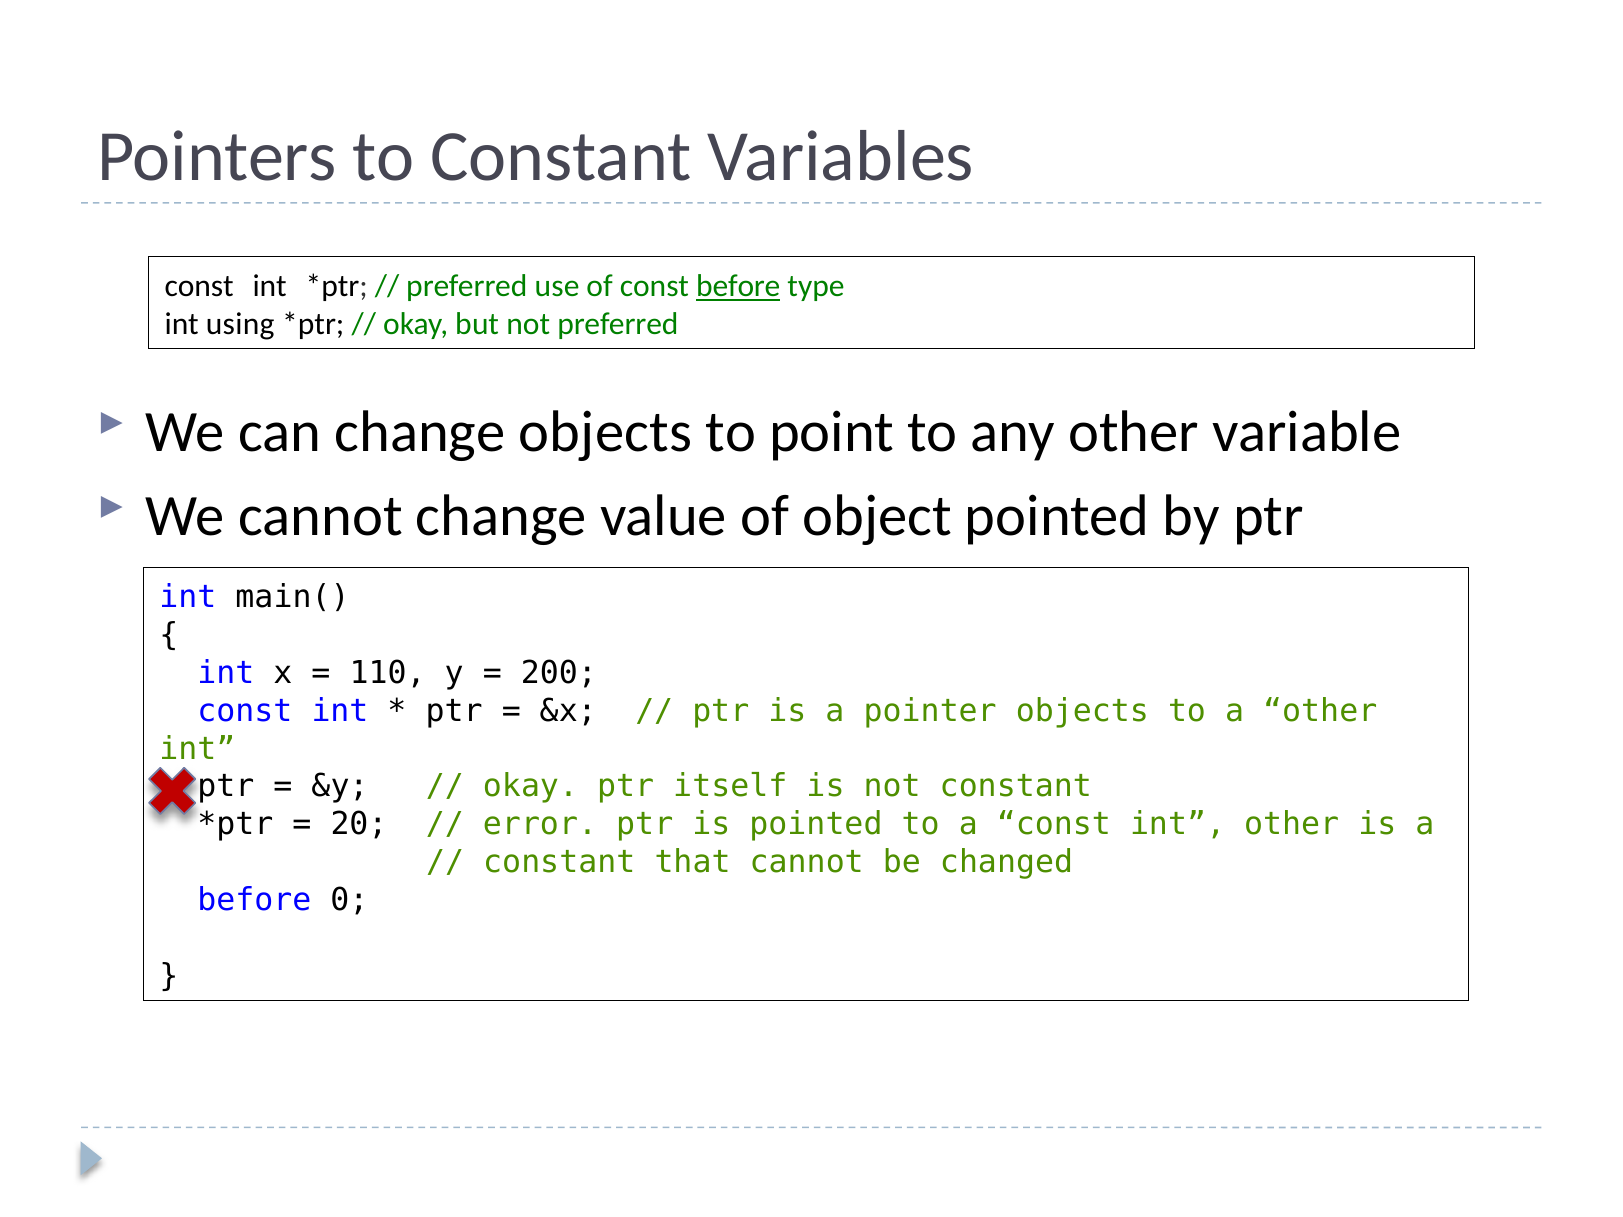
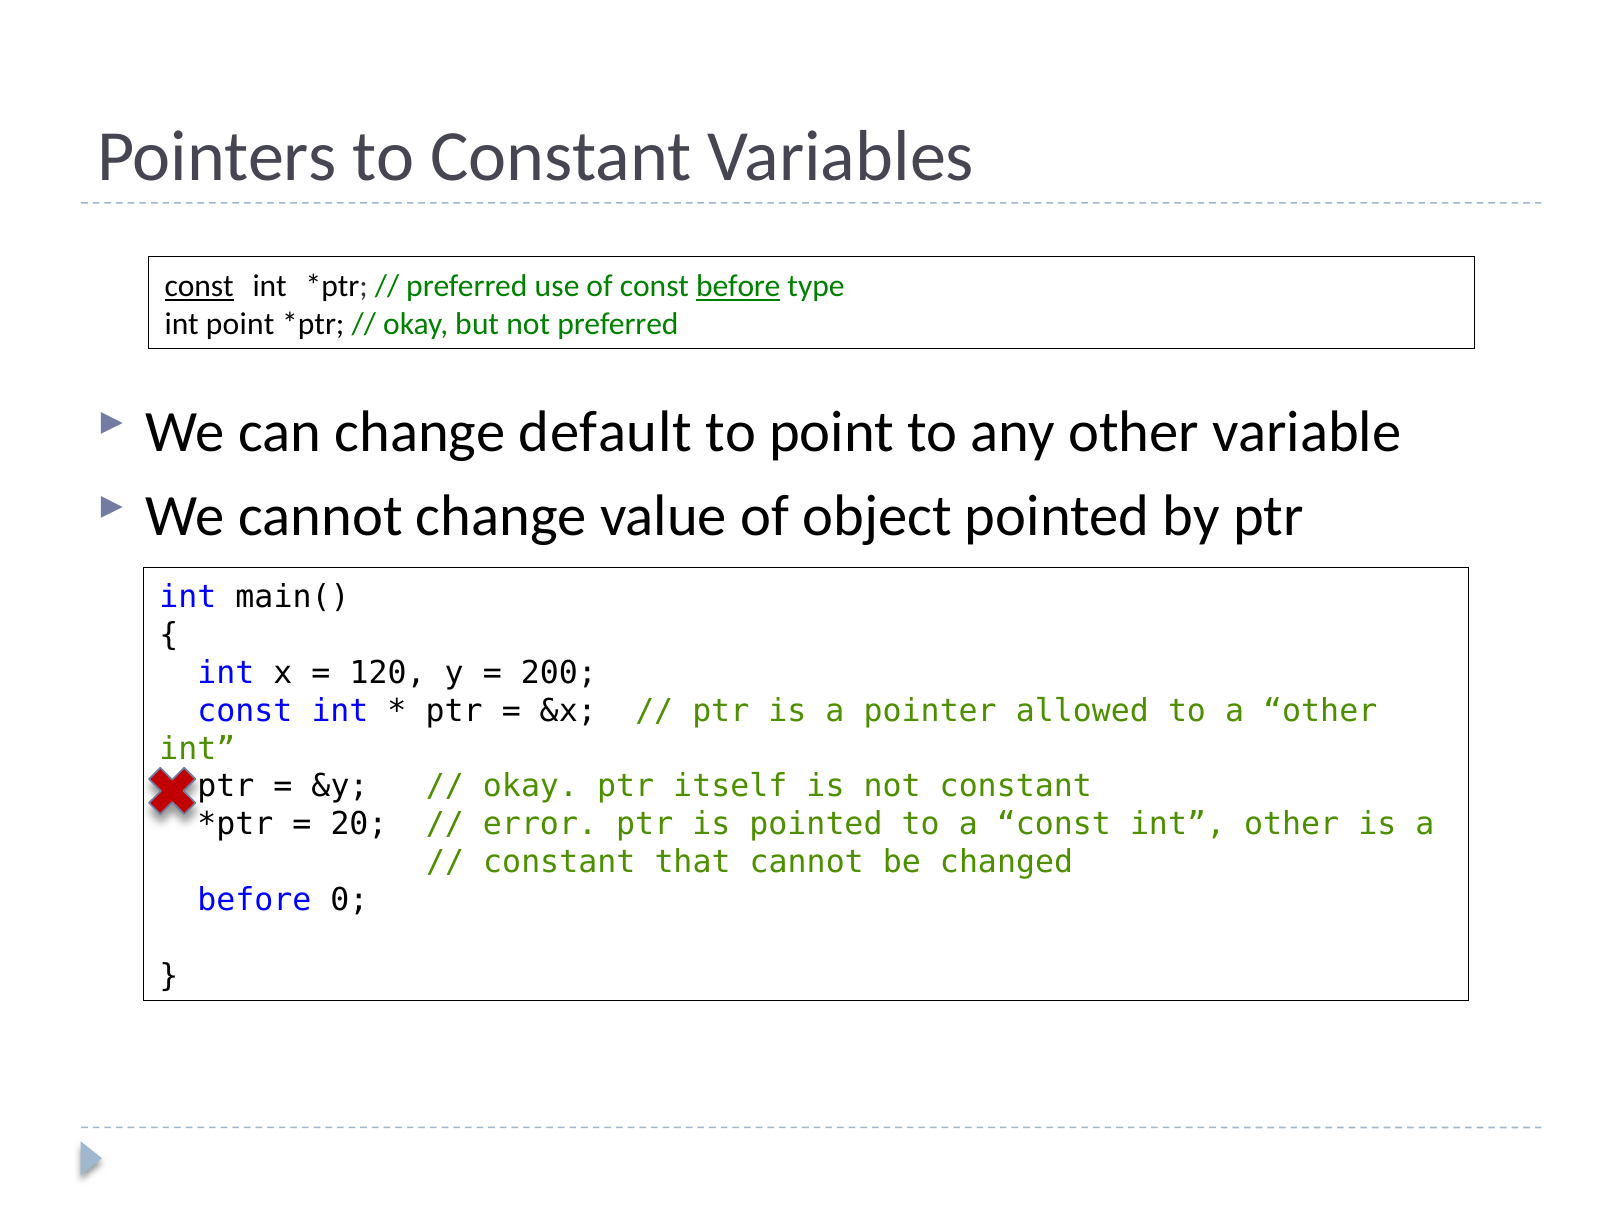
const at (199, 286) underline: none -> present
int using: using -> point
change objects: objects -> default
110: 110 -> 120
pointer objects: objects -> allowed
